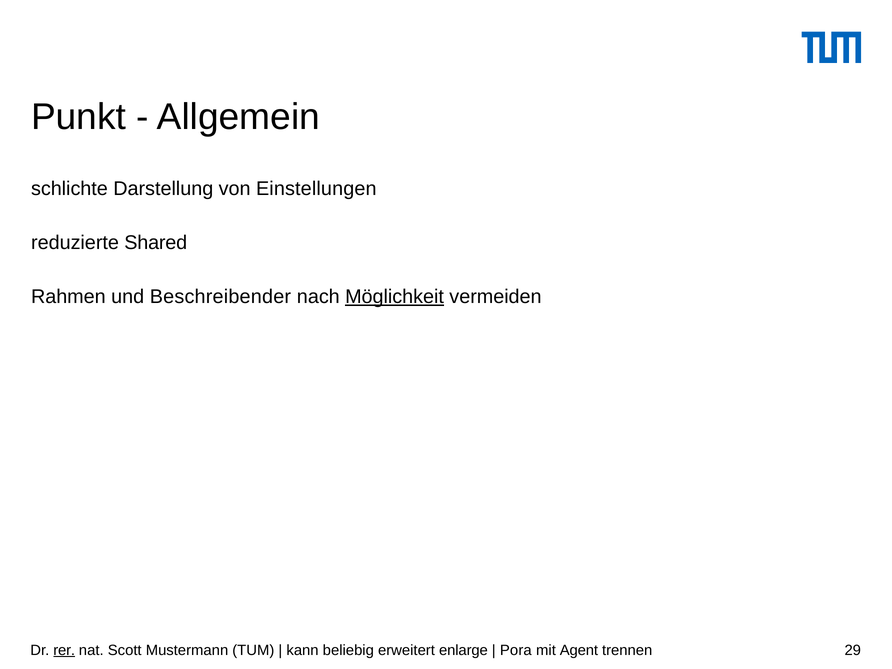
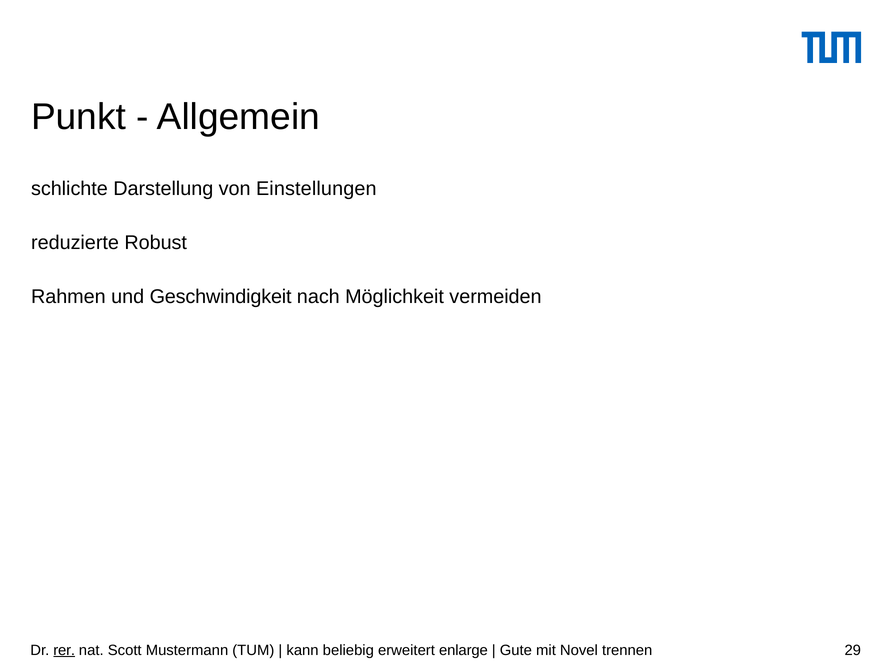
Shared: Shared -> Robust
Beschreibender: Beschreibender -> Geschwindigkeit
Möglichkeit underline: present -> none
Pora: Pora -> Gute
Agent: Agent -> Novel
